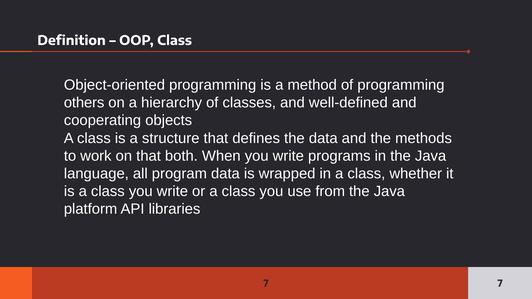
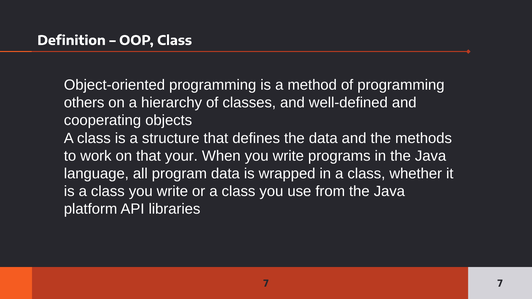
both: both -> your
